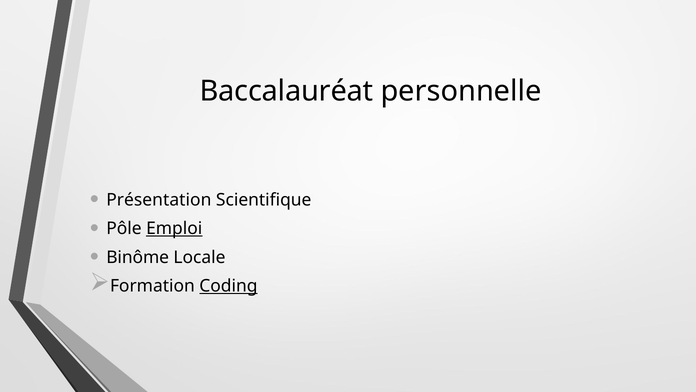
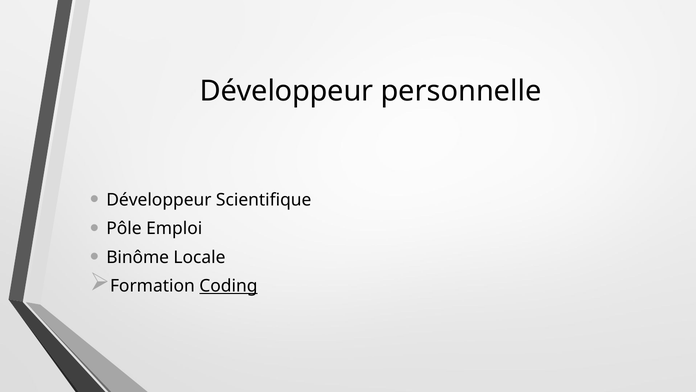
Baccalauréat at (287, 91): Baccalauréat -> Développeur
Présentation at (159, 200): Présentation -> Développeur
Emploi underline: present -> none
